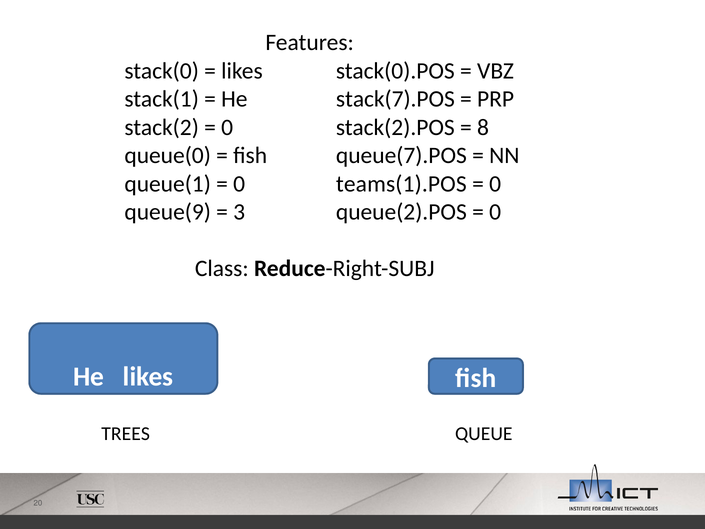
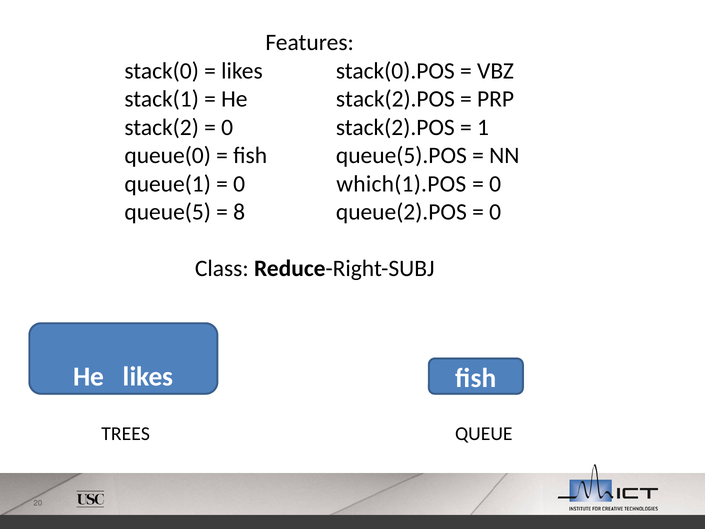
He stack(7).POS: stack(7).POS -> stack(2).POS
8: 8 -> 1
queue(7).POS: queue(7).POS -> queue(5).POS
teams(1).POS: teams(1).POS -> which(1).POS
queue(9: queue(9 -> queue(5
3: 3 -> 8
